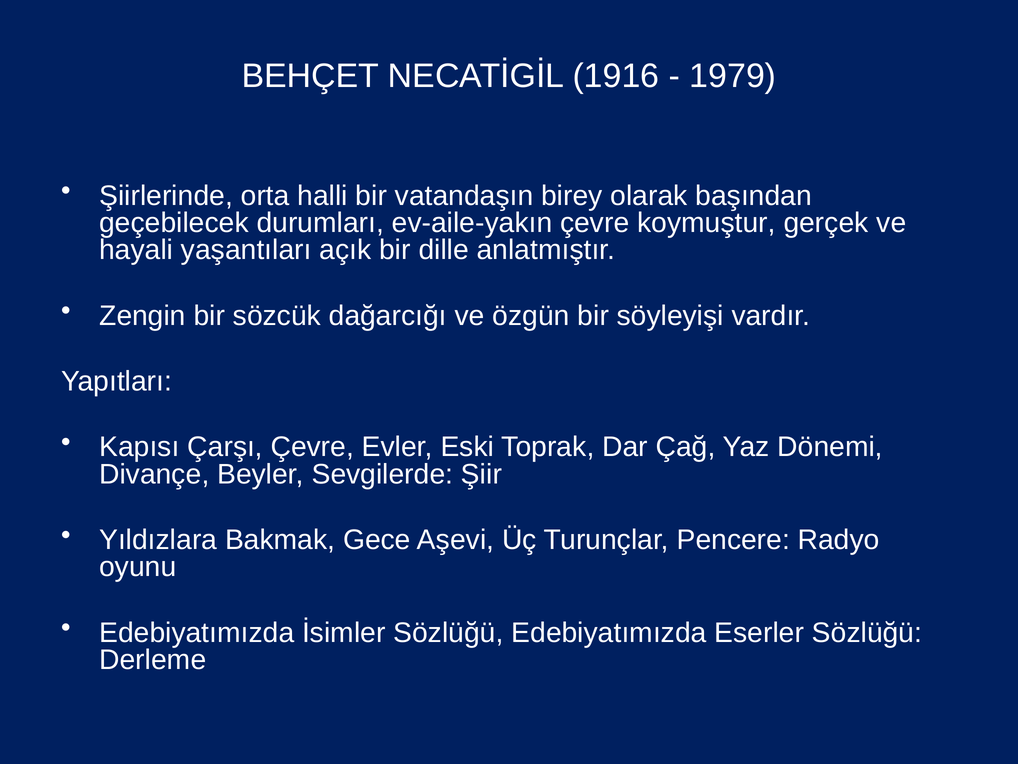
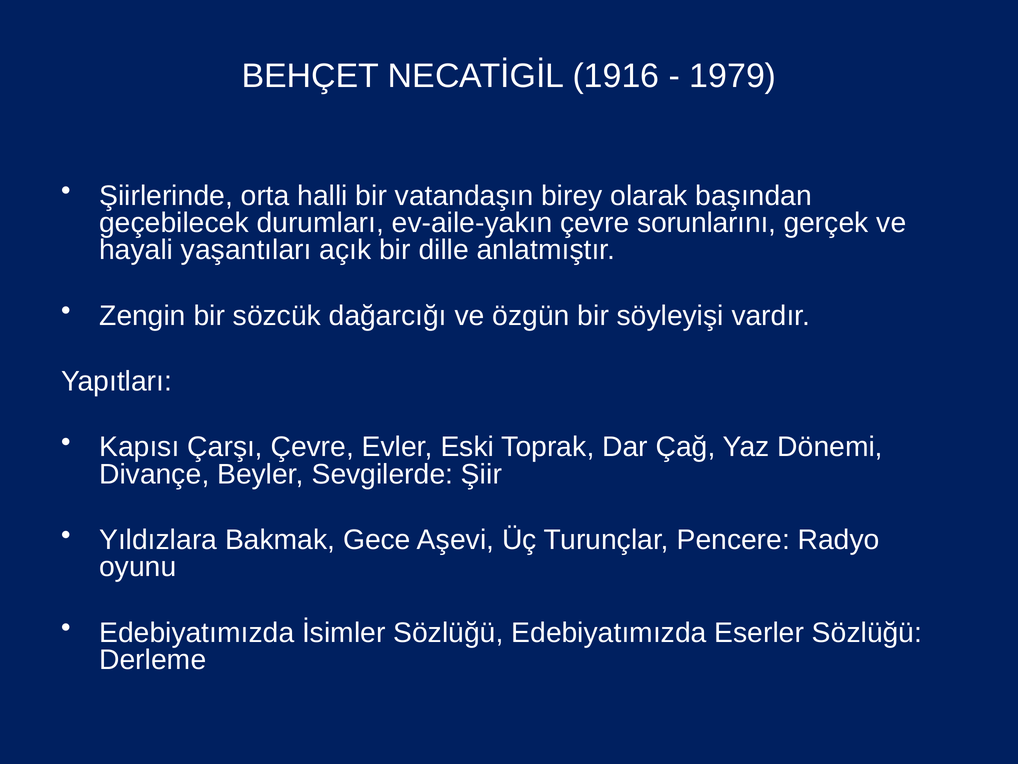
koymuştur: koymuştur -> sorunlarını
